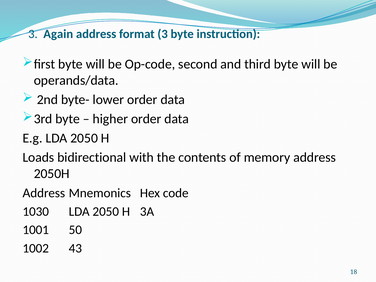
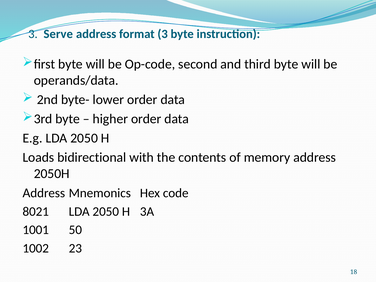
Again: Again -> Serve
1030: 1030 -> 8021
43: 43 -> 23
